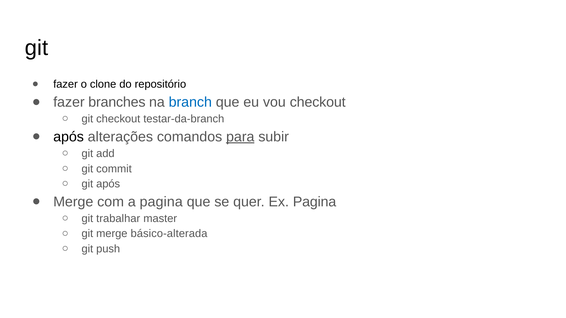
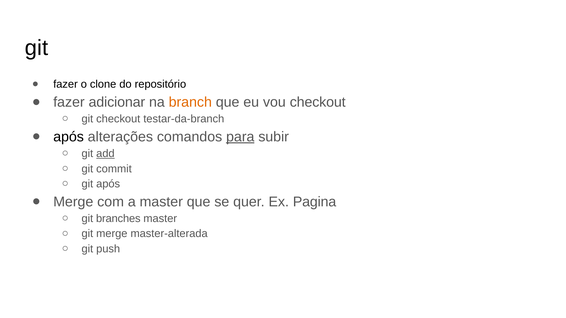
branches: branches -> adicionar
branch colour: blue -> orange
add underline: none -> present
a pagina: pagina -> master
trabalhar: trabalhar -> branches
básico-alterada: básico-alterada -> master-alterada
